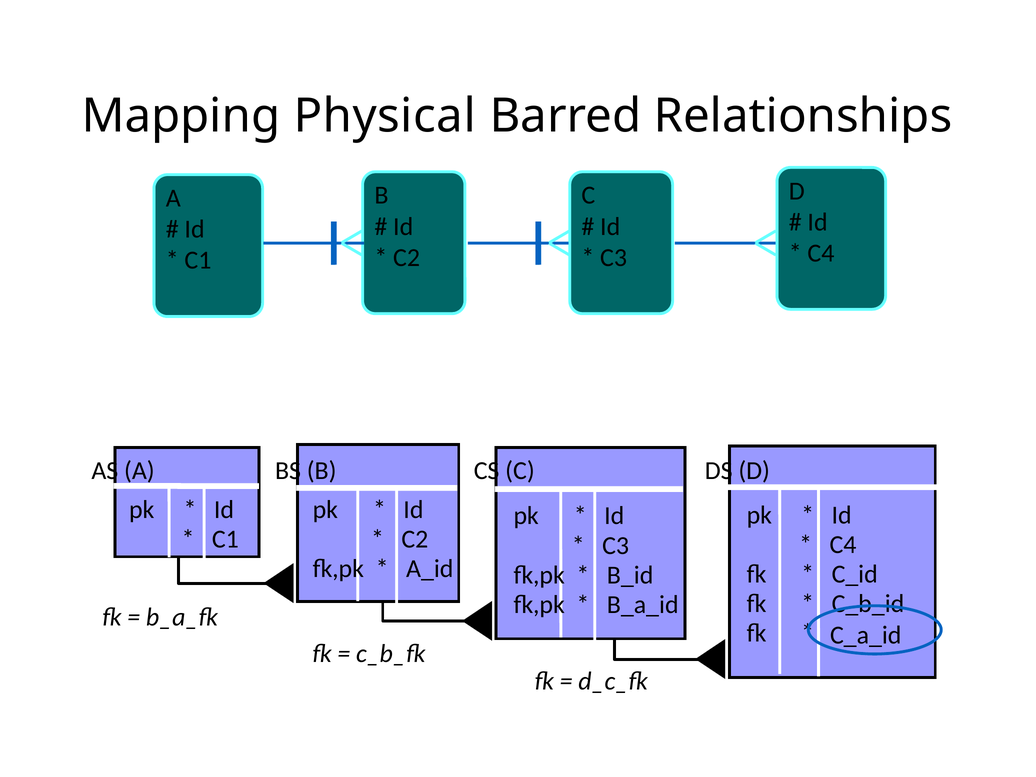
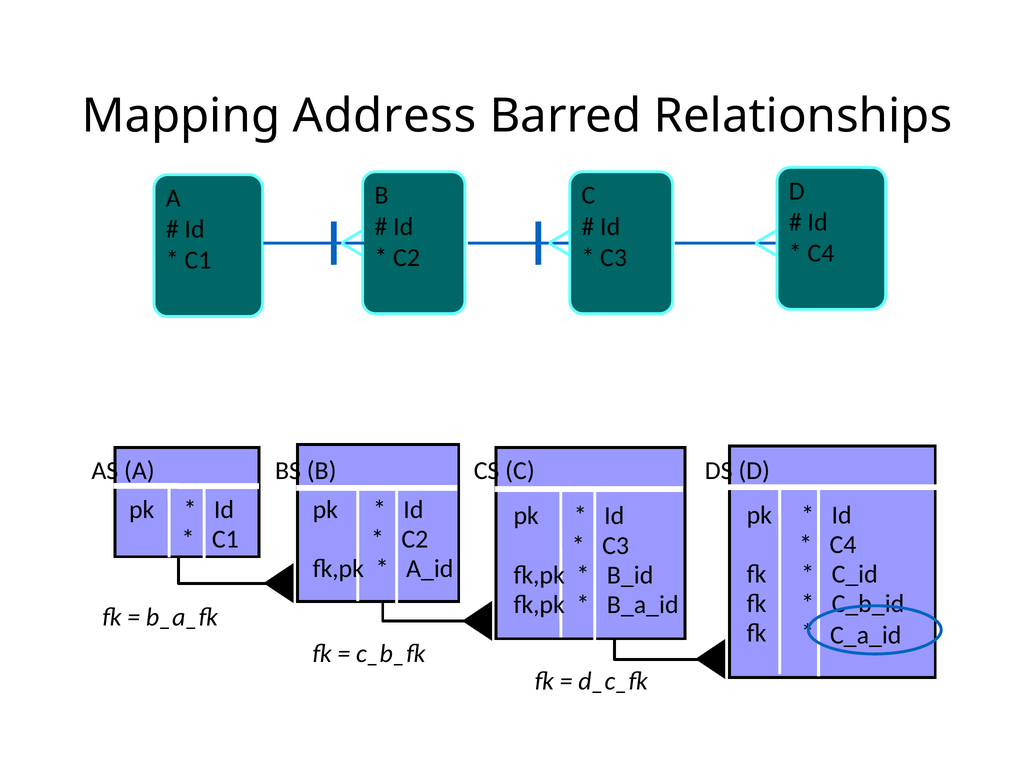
Physical: Physical -> Address
